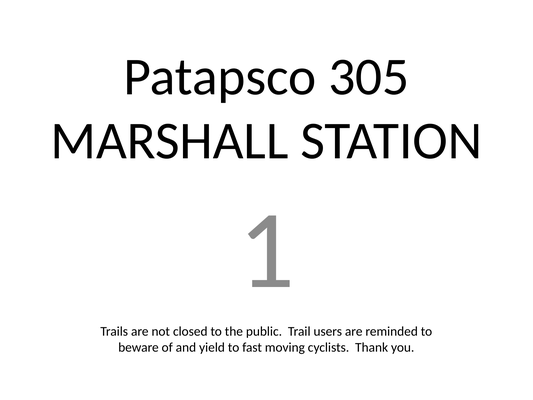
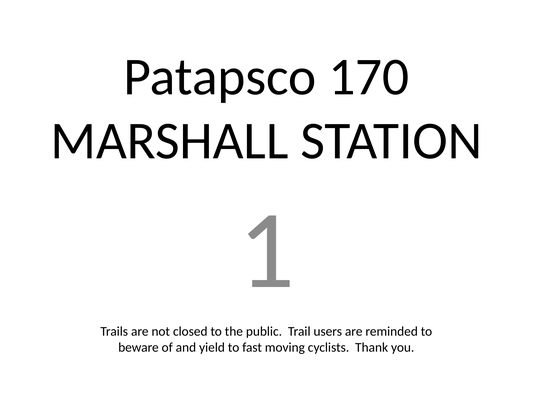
305: 305 -> 170
